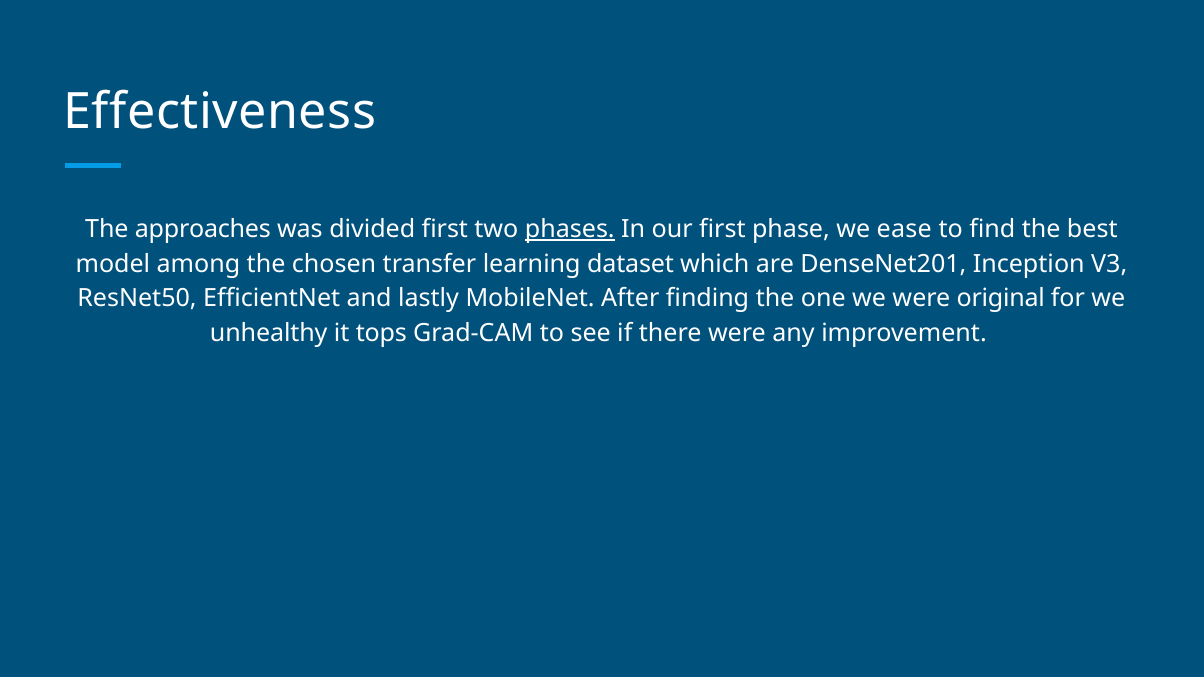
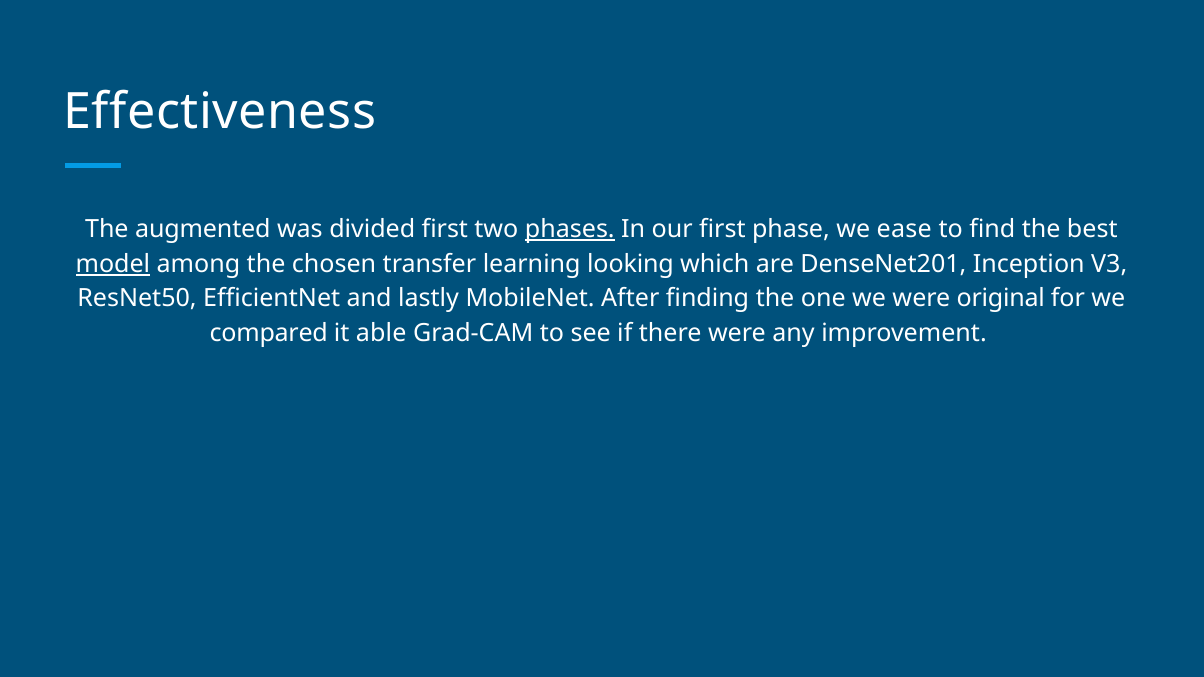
approaches: approaches -> augmented
model underline: none -> present
dataset: dataset -> looking
unhealthy: unhealthy -> compared
tops: tops -> able
